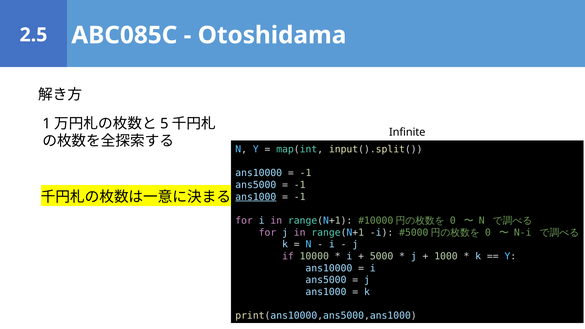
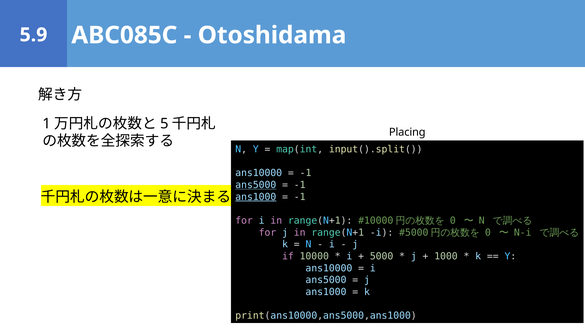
2.5: 2.5 -> 5.9
Infinite: Infinite -> Placing
ans5000 at (256, 185) underline: none -> present
